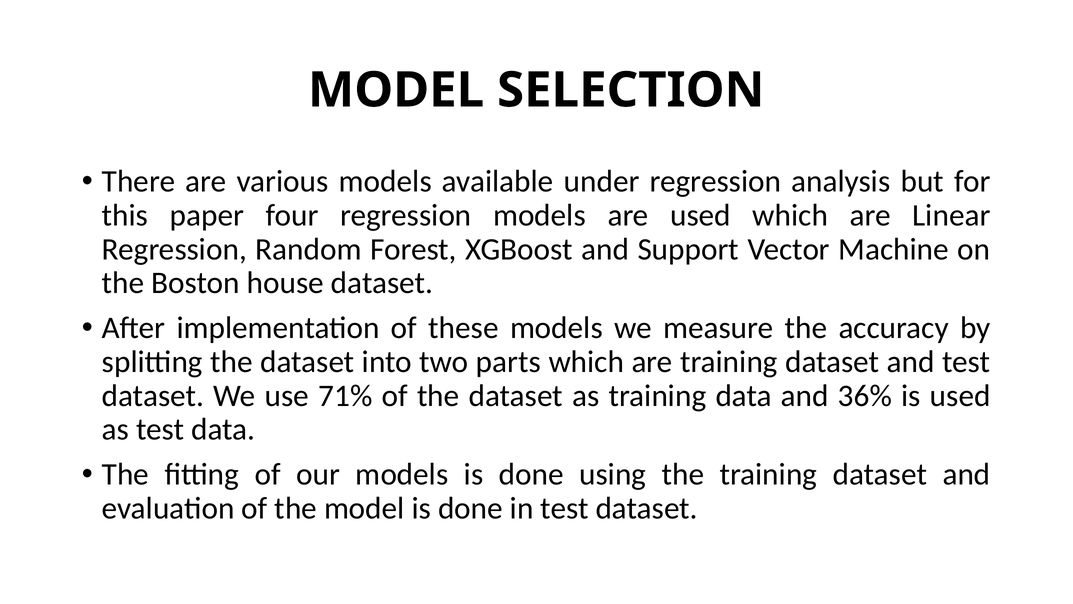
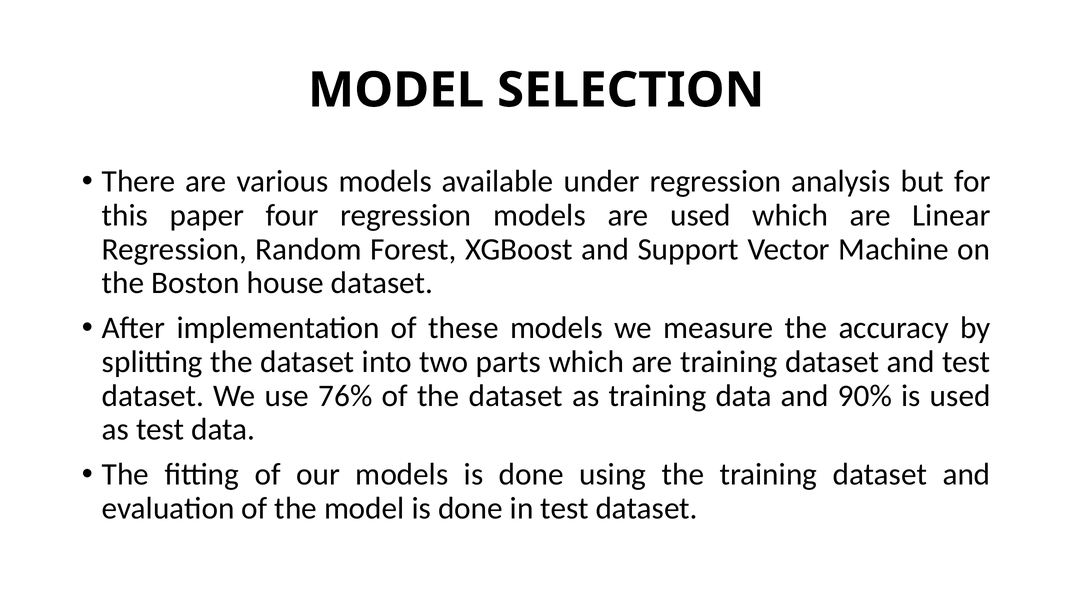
71%: 71% -> 76%
36%: 36% -> 90%
